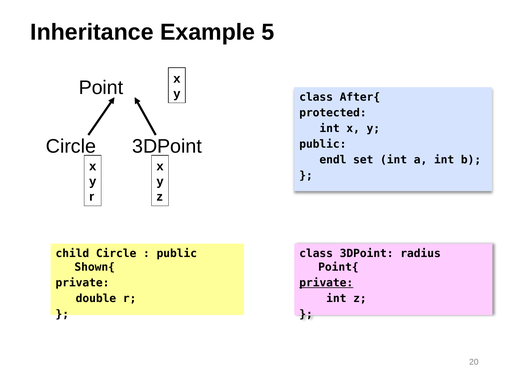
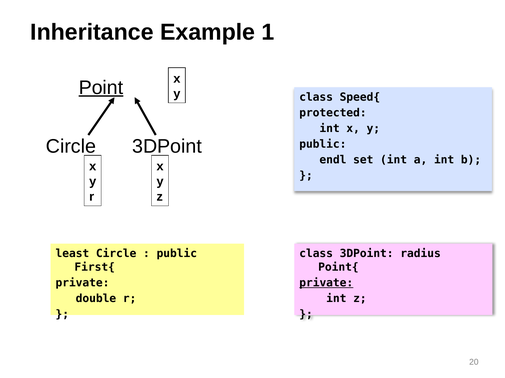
5: 5 -> 1
Point underline: none -> present
After{: After{ -> Speed{
child: child -> least
Shown{: Shown{ -> First{
